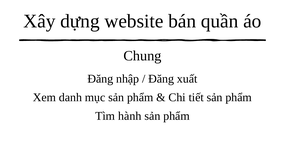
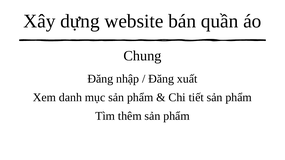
hành: hành -> thêm
